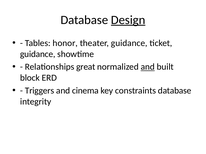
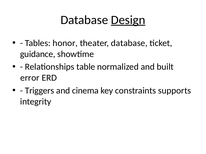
theater guidance: guidance -> database
great: great -> table
and at (148, 67) underline: present -> none
block: block -> error
constraints database: database -> supports
